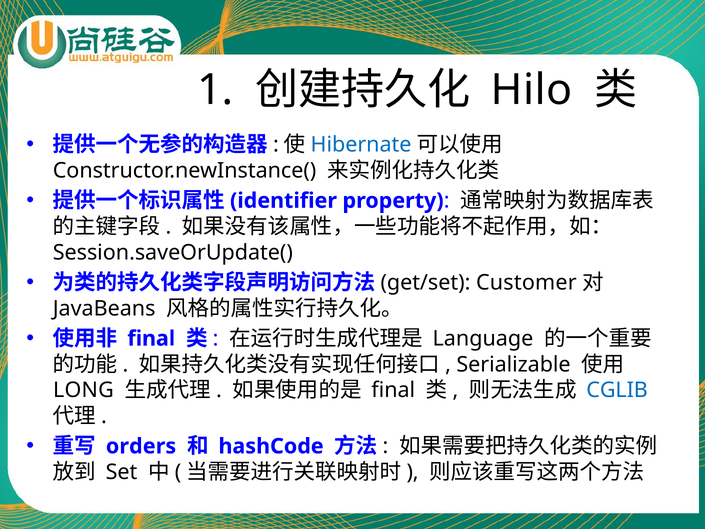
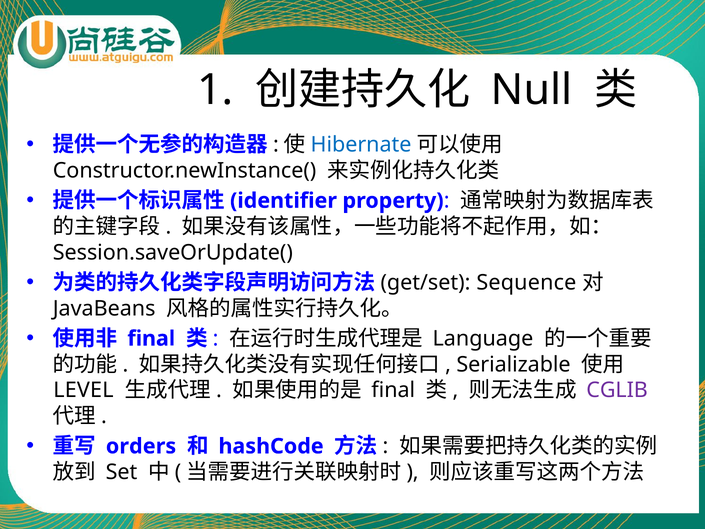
Hilo: Hilo -> Null
Customer: Customer -> Sequence
LONG: LONG -> LEVEL
CGLIB colour: blue -> purple
